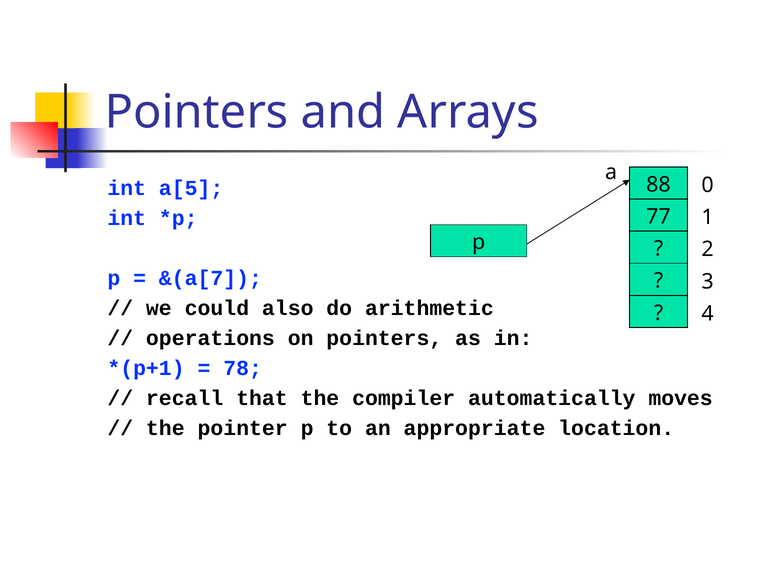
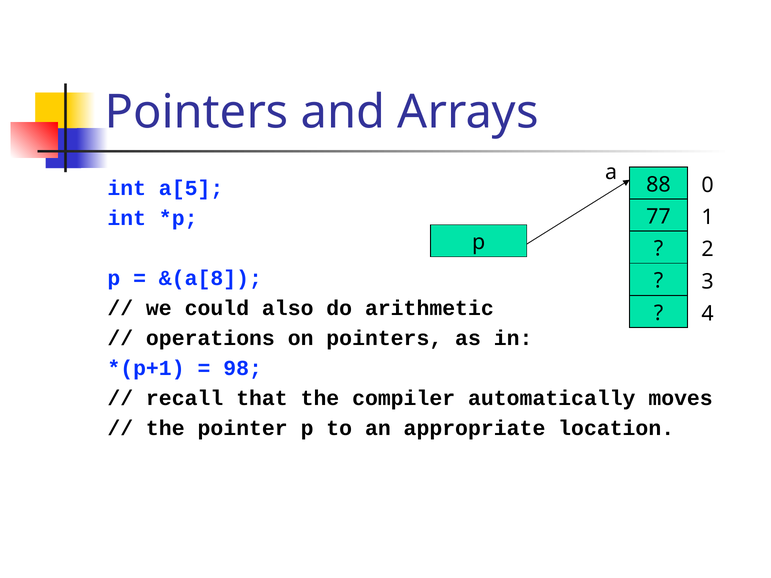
&(a[7: &(a[7 -> &(a[8
78: 78 -> 98
